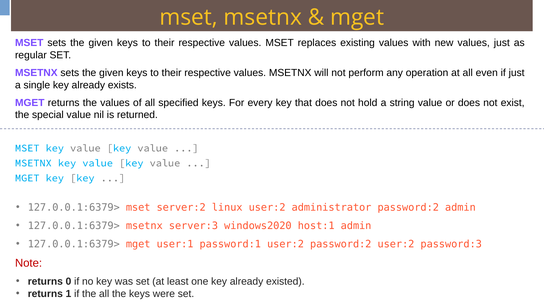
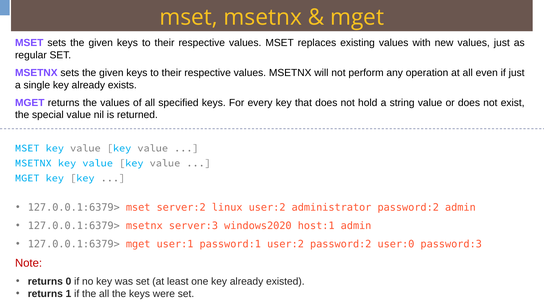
password:2 user:2: user:2 -> user:0
